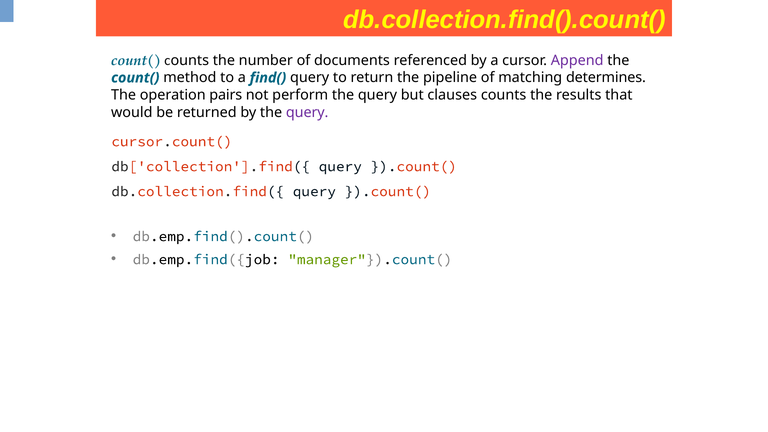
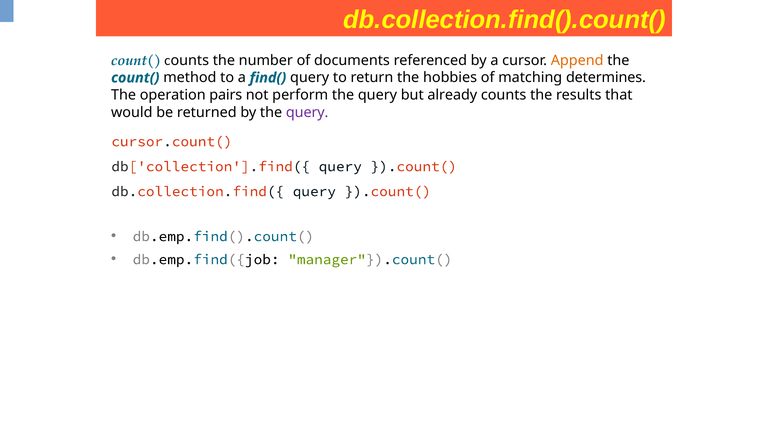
Append colour: purple -> orange
pipeline: pipeline -> hobbies
clauses: clauses -> already
